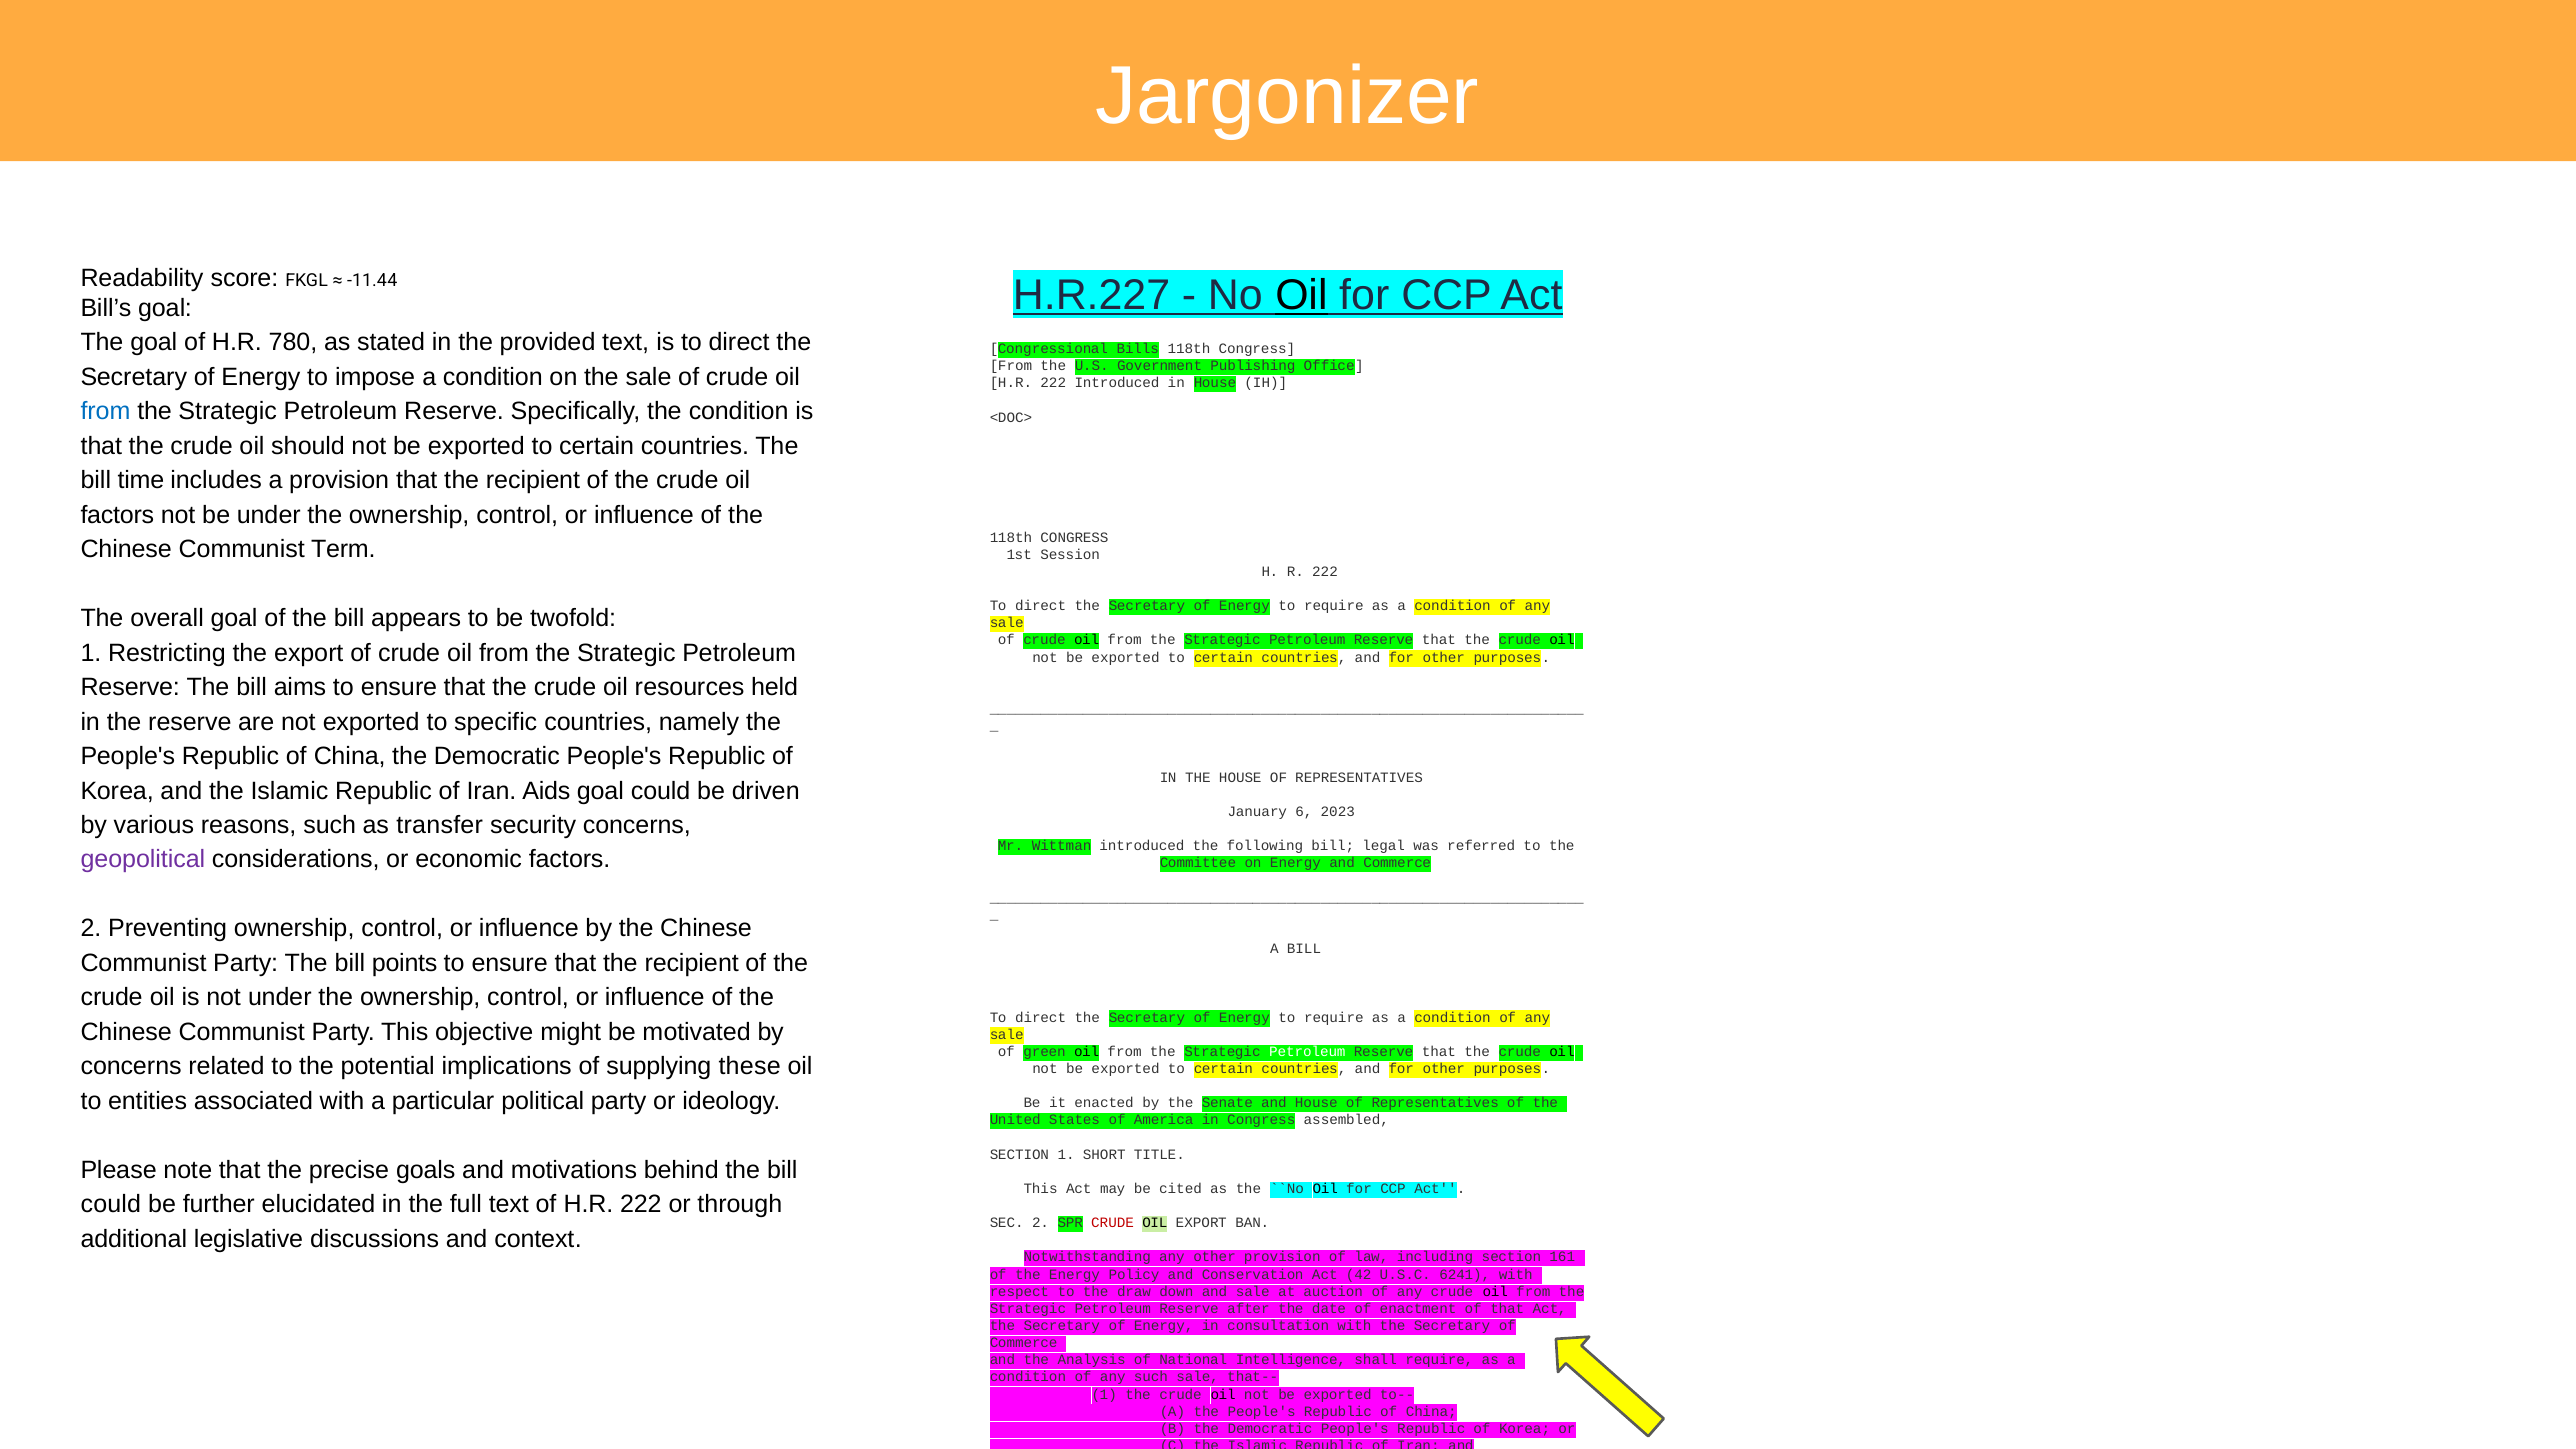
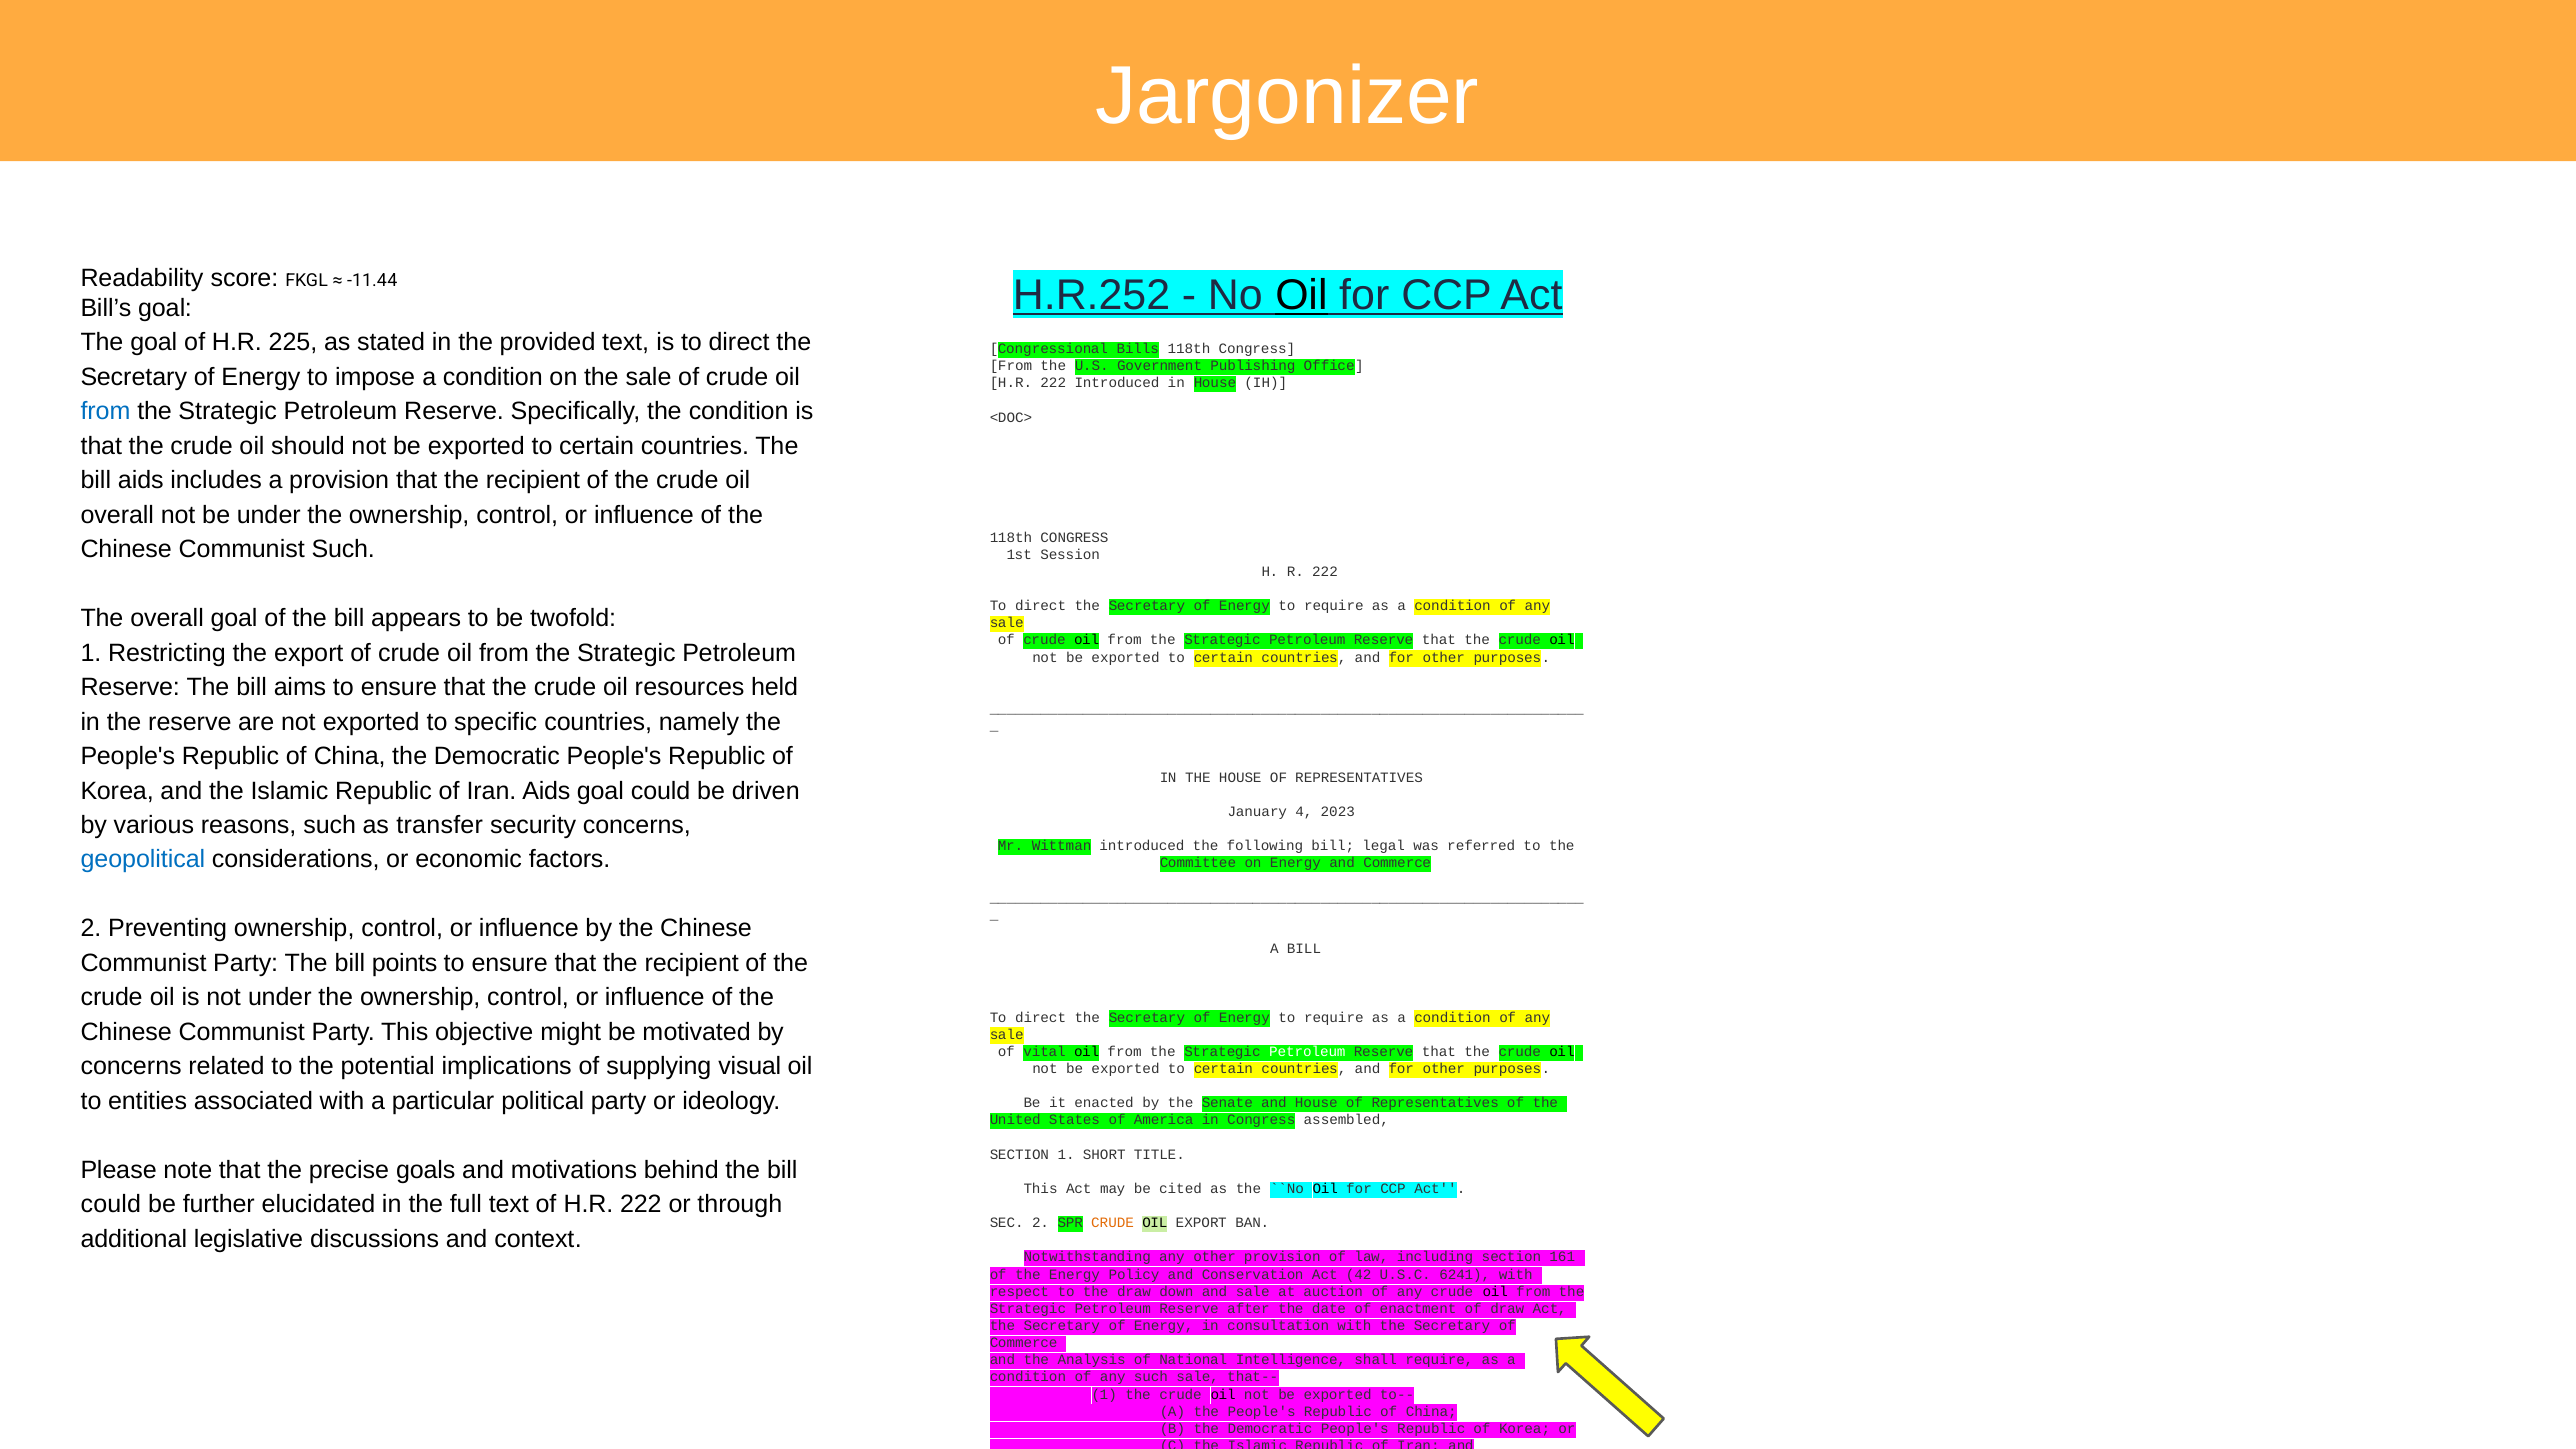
H.R.227: H.R.227 -> H.R.252
780: 780 -> 225
bill time: time -> aids
factors at (117, 515): factors -> overall
Communist Term: Term -> Such
6: 6 -> 4
geopolitical colour: purple -> blue
green: green -> vital
these: these -> visual
CRUDE at (1113, 1223) colour: red -> orange
of that: that -> draw
